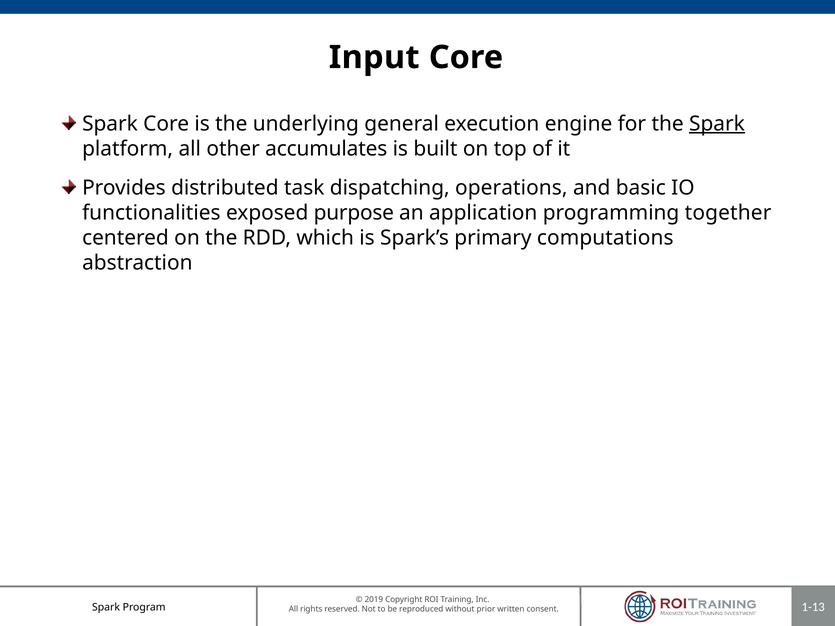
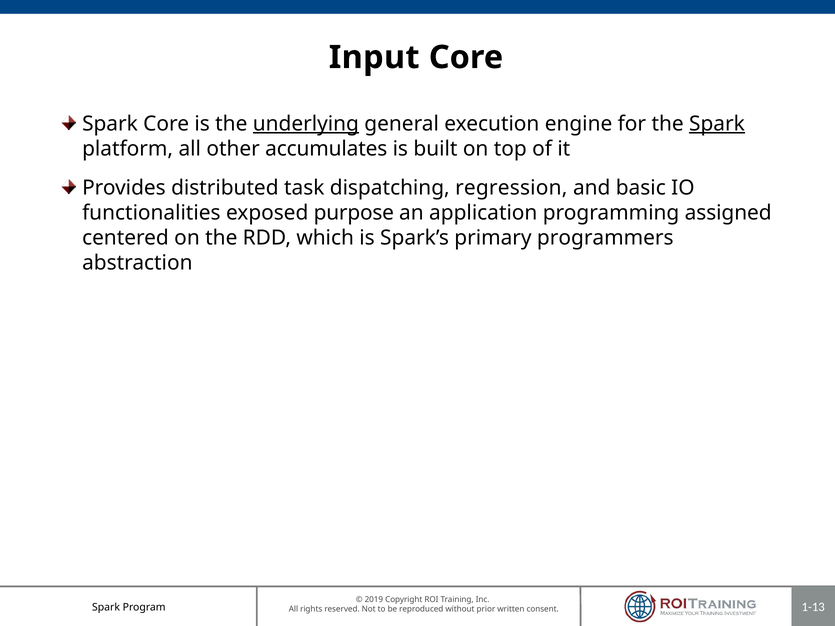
underlying underline: none -> present
operations: operations -> regression
together: together -> assigned
computations: computations -> programmers
